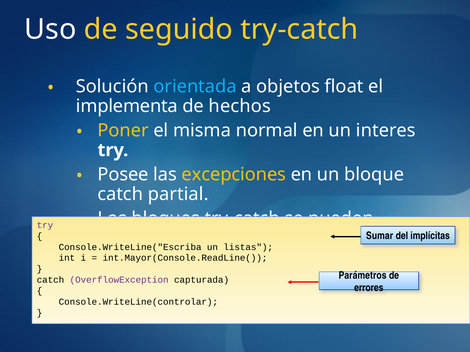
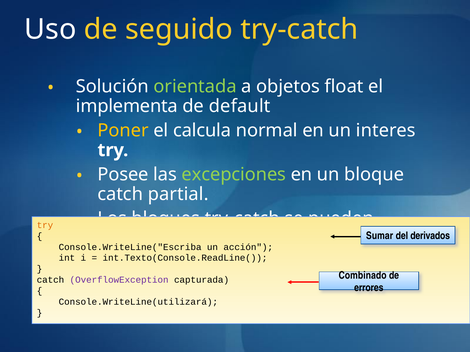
orientada colour: light blue -> light green
hechos: hechos -> default
misma: misma -> calcula
excepciones colour: yellow -> light green
try at (45, 225) colour: purple -> orange
implícitas: implícitas -> derivados
listas: listas -> acción
int.Mayor(Console.ReadLine(: int.Mayor(Console.ReadLine( -> int.Texto(Console.ReadLine(
Parámetros: Parámetros -> Combinado
Console.WriteLine(controlar: Console.WriteLine(controlar -> Console.WriteLine(utilizará
